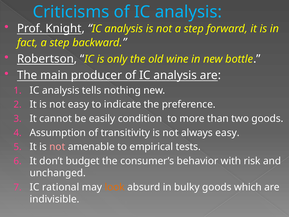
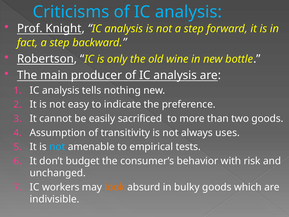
condition: condition -> sacrificed
always easy: easy -> uses
not at (57, 147) colour: pink -> light blue
rational: rational -> workers
